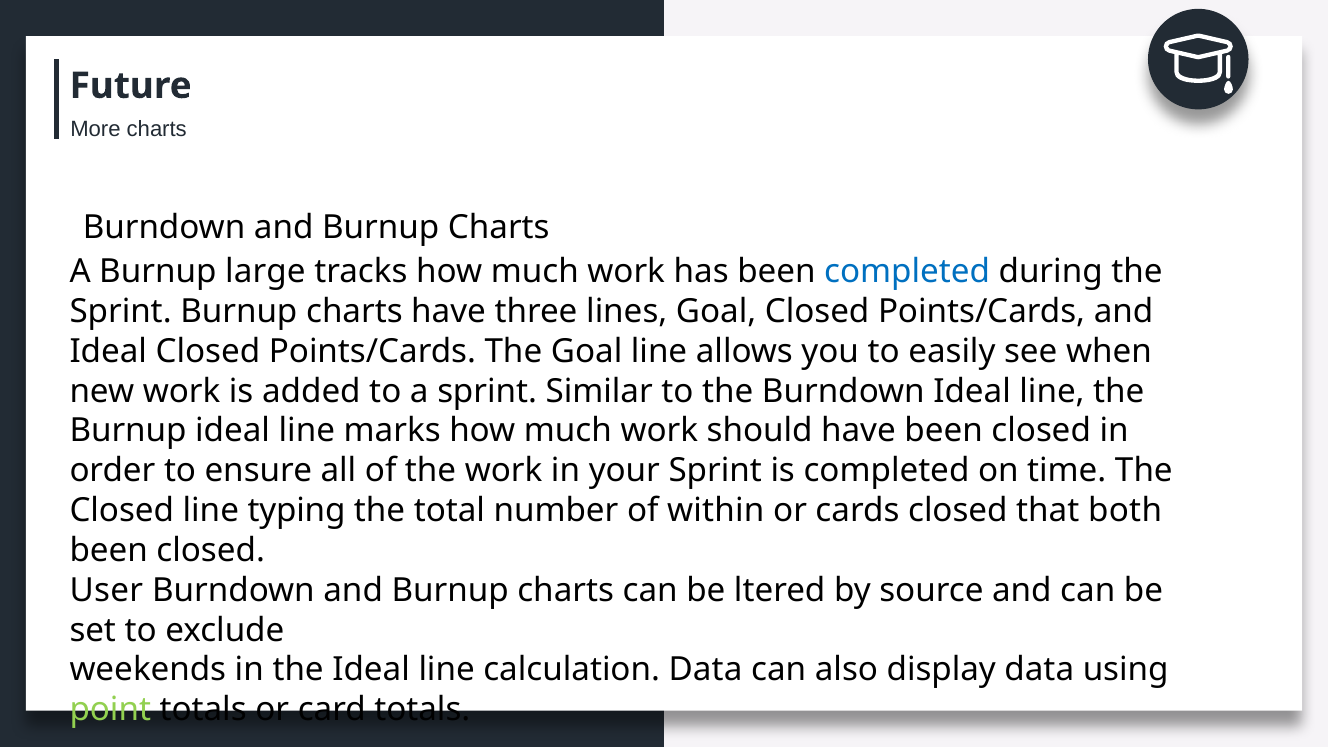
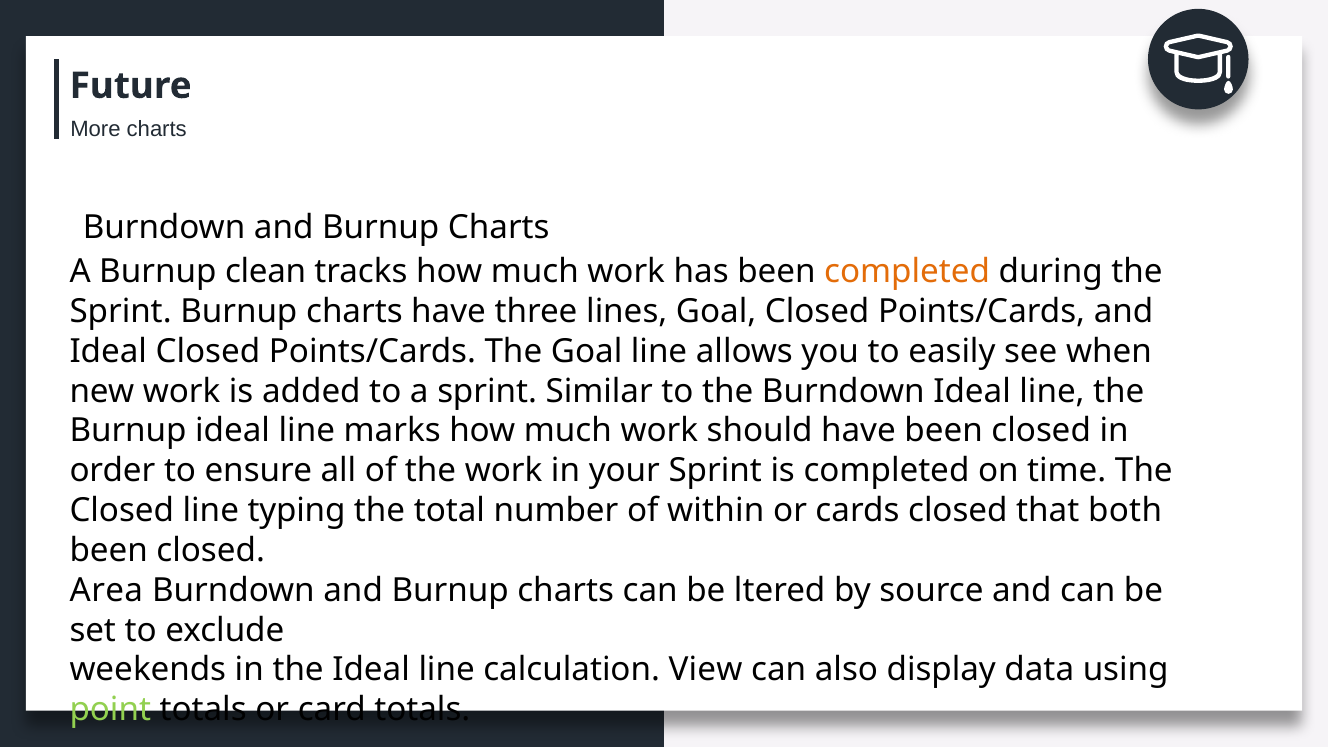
large: large -> clean
completed at (907, 272) colour: blue -> orange
User: User -> Area
calculation Data: Data -> View
